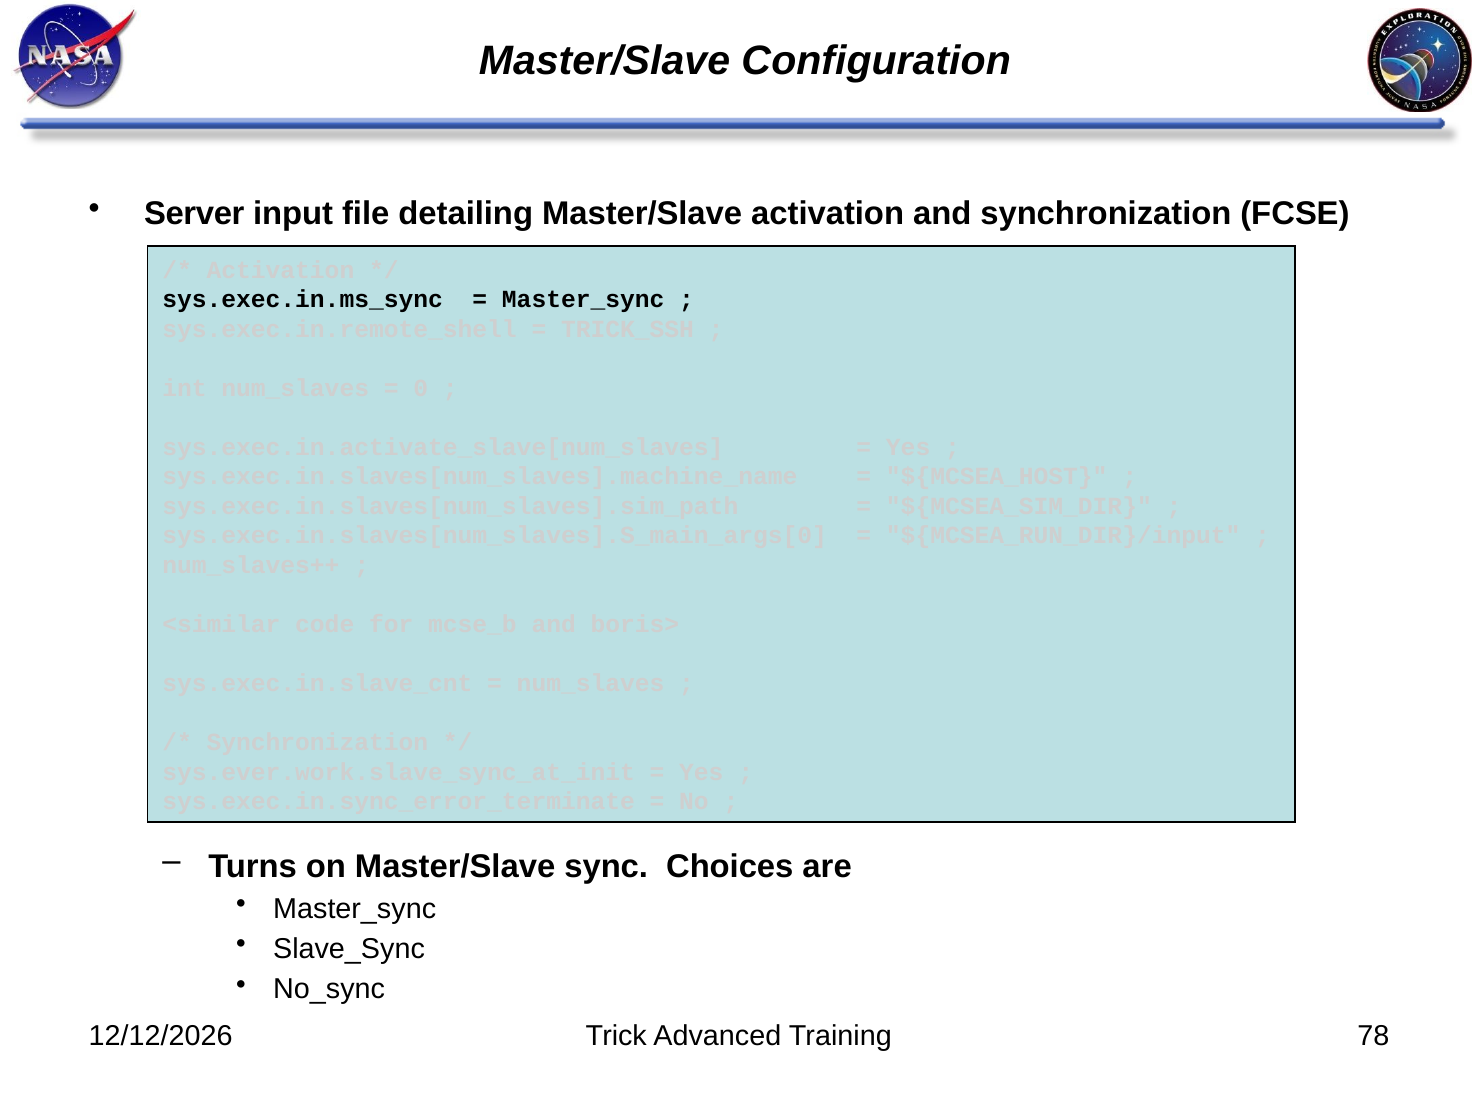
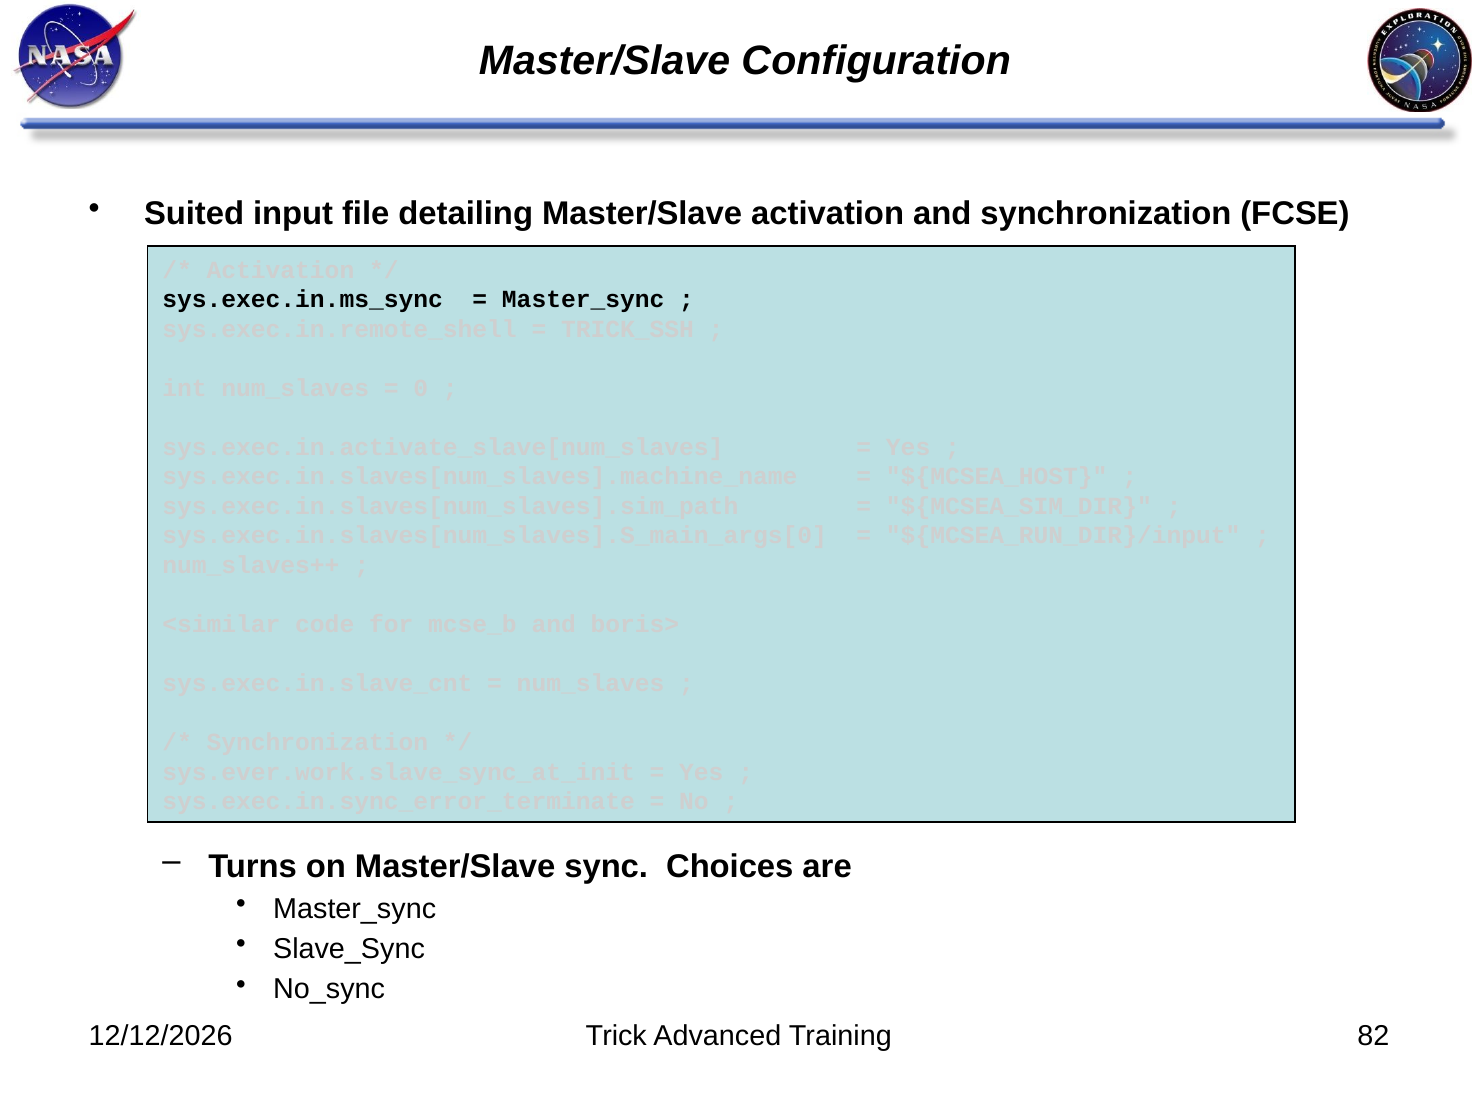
Server: Server -> Suited
78: 78 -> 82
